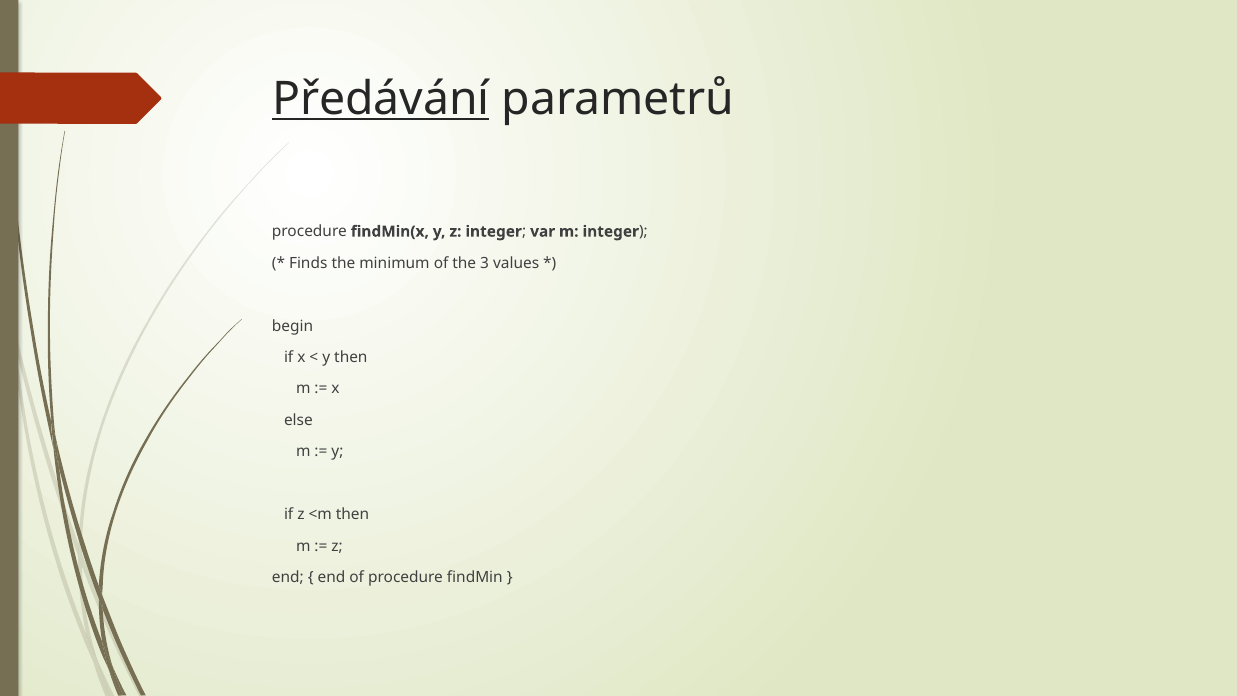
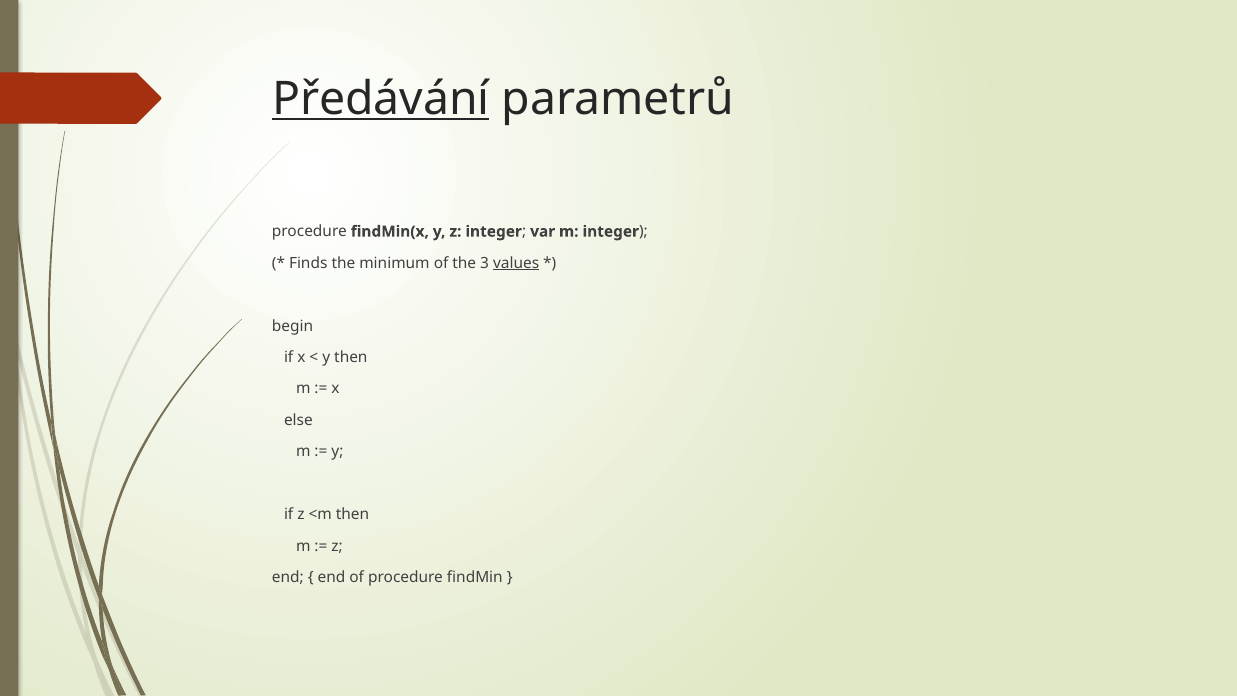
values underline: none -> present
